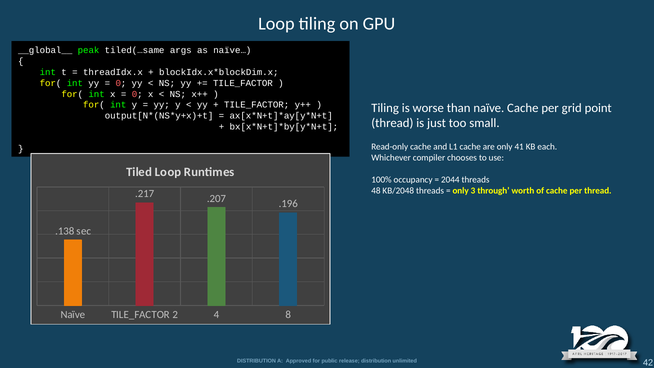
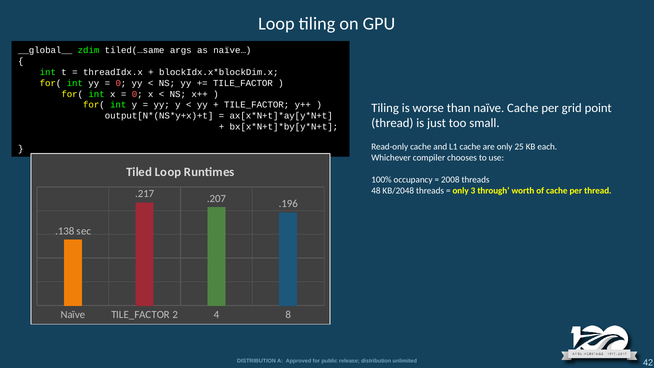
peak: peak -> zdim
41: 41 -> 25
2044: 2044 -> 2008
